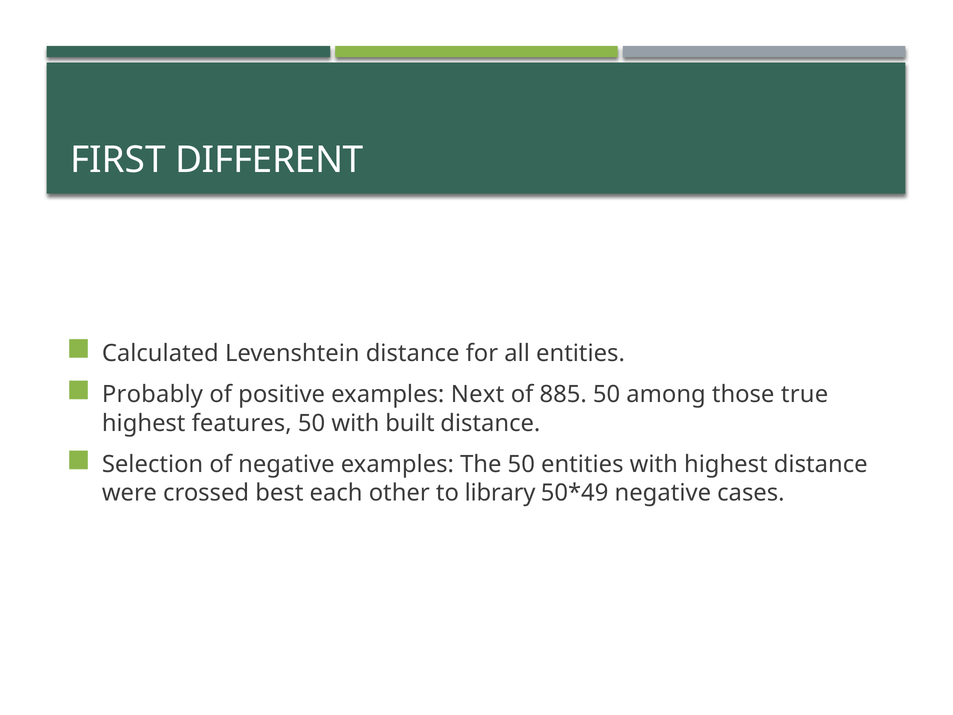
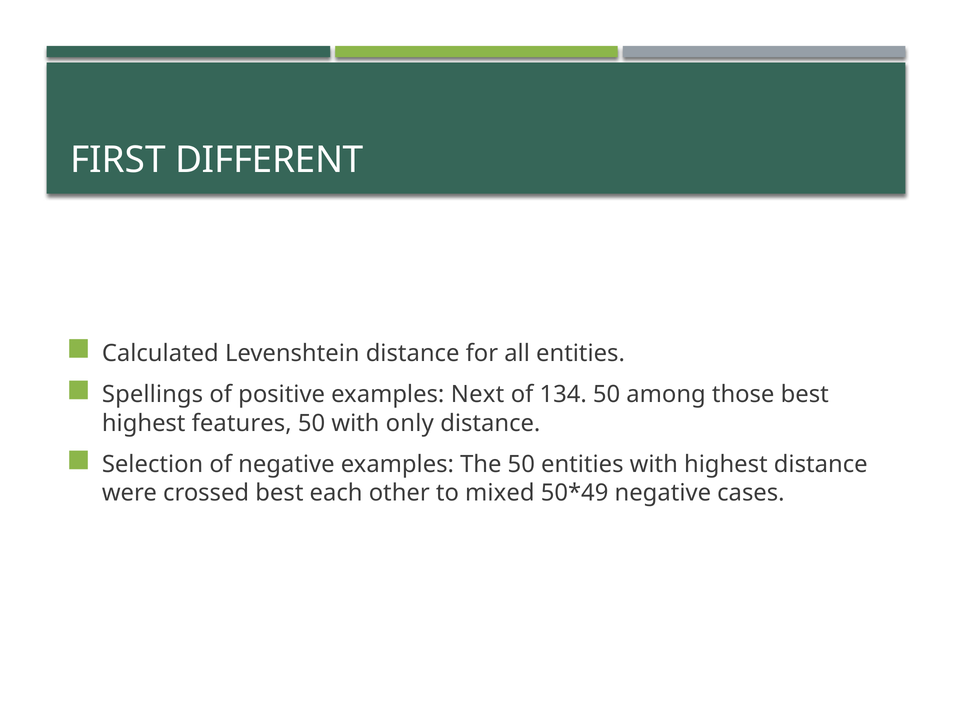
Probably: Probably -> Spellings
885: 885 -> 134
those true: true -> best
built: built -> only
library: library -> mixed
